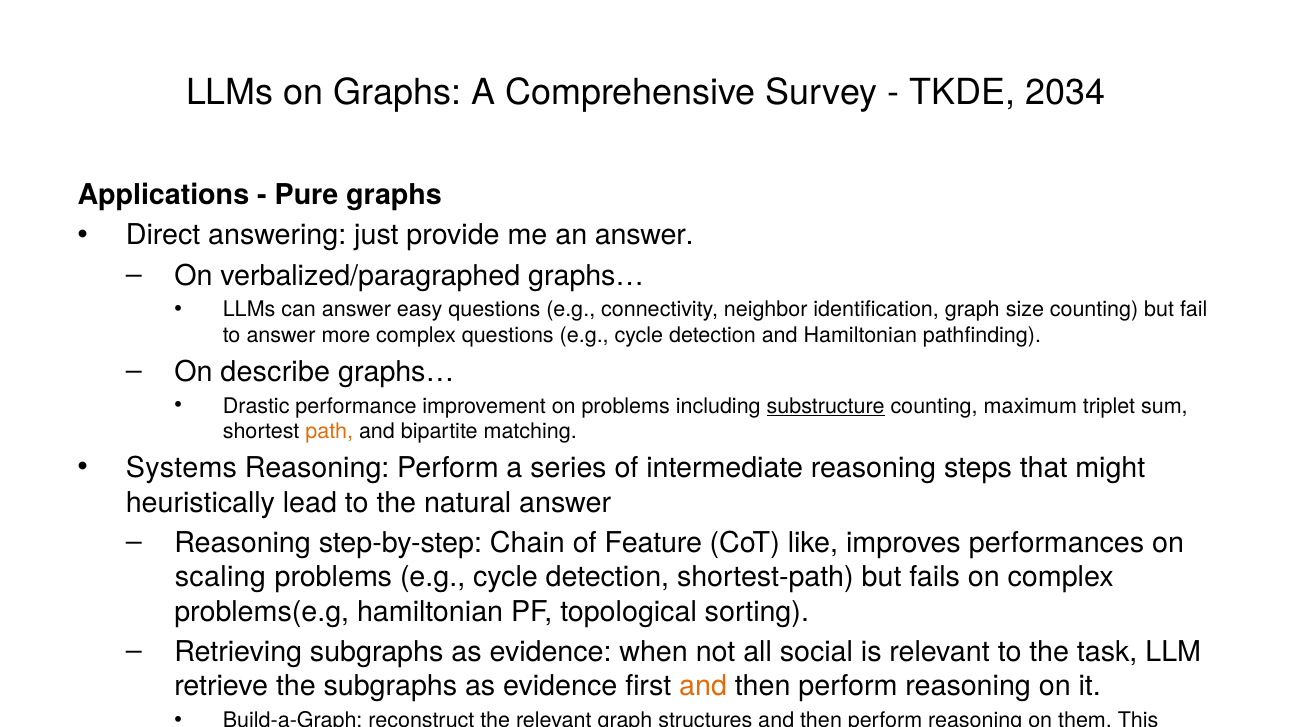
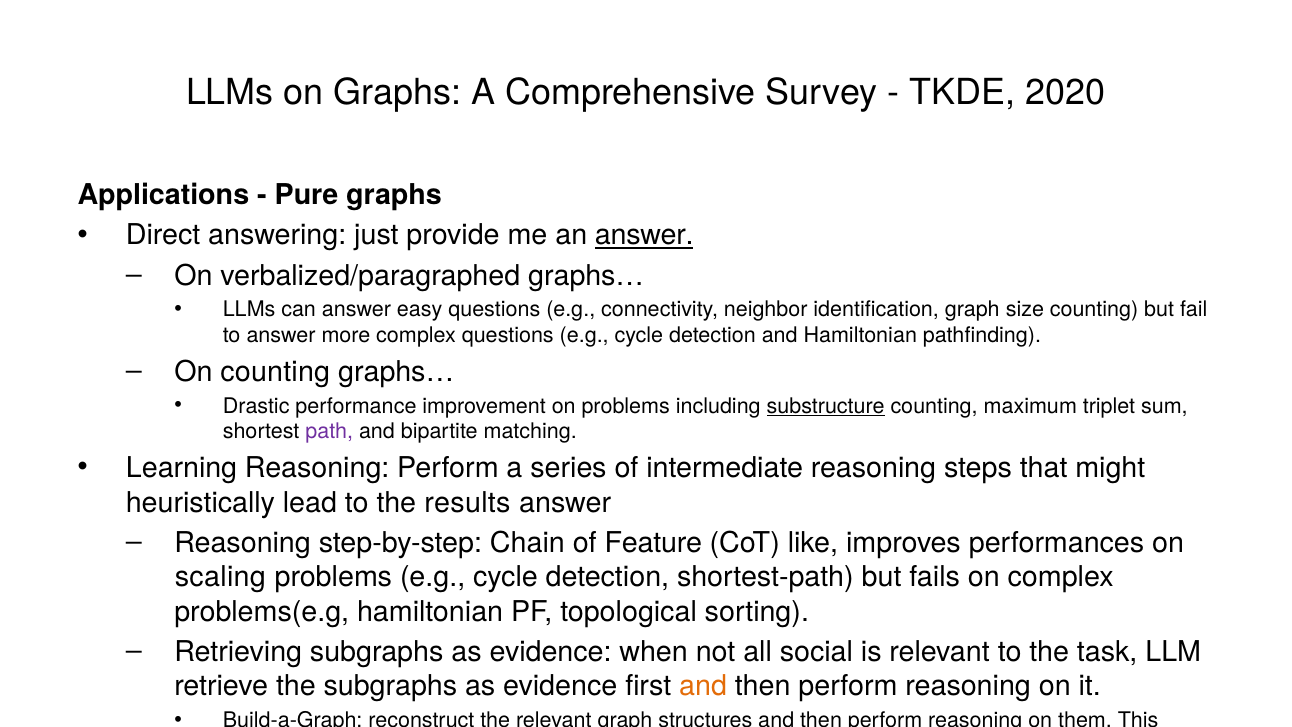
2034: 2034 -> 2020
answer at (644, 235) underline: none -> present
On describe: describe -> counting
path colour: orange -> purple
Systems: Systems -> Learning
the natural: natural -> results
